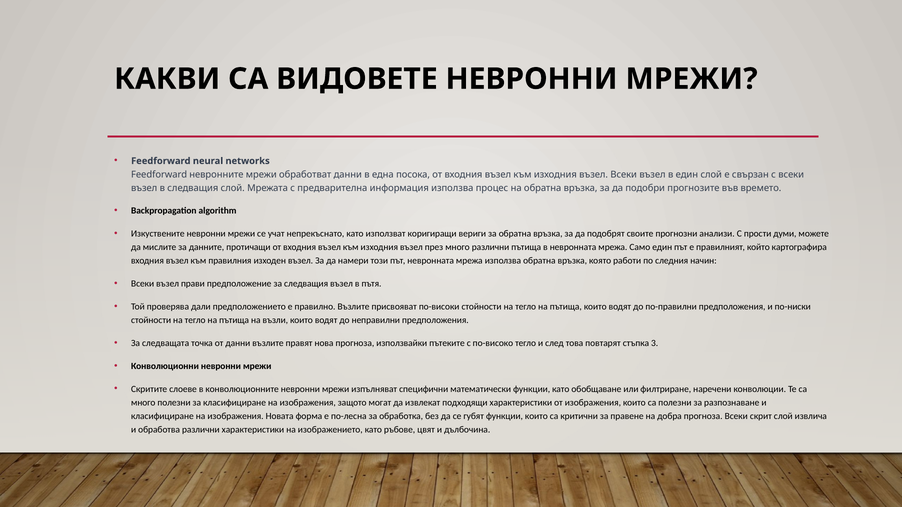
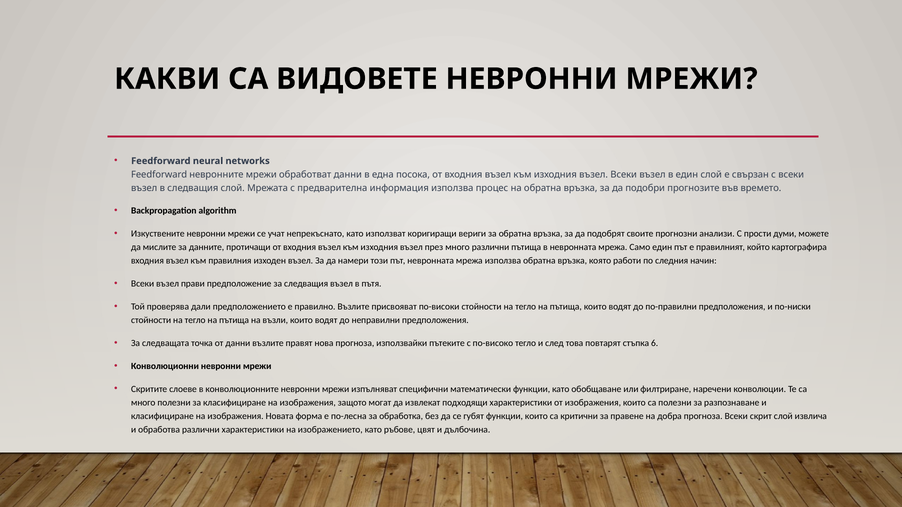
3: 3 -> 6
